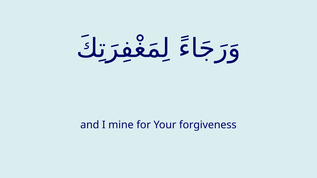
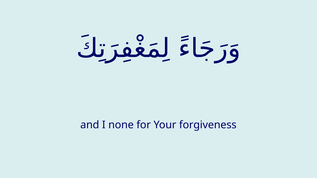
mine: mine -> none
